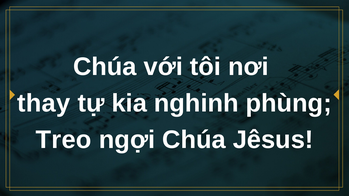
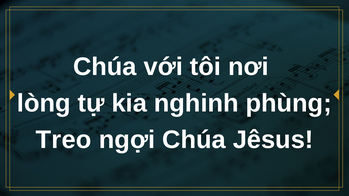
thay: thay -> lòng
